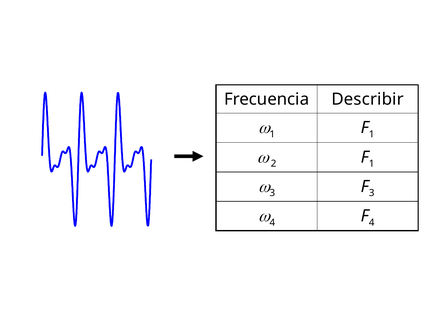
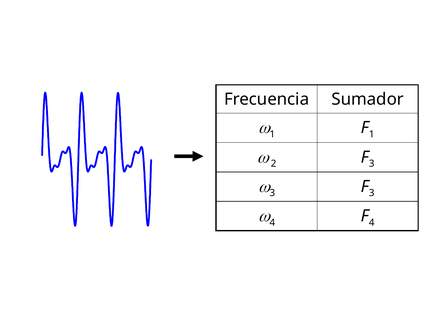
Describir: Describir -> Sumador
1 at (372, 164): 1 -> 3
